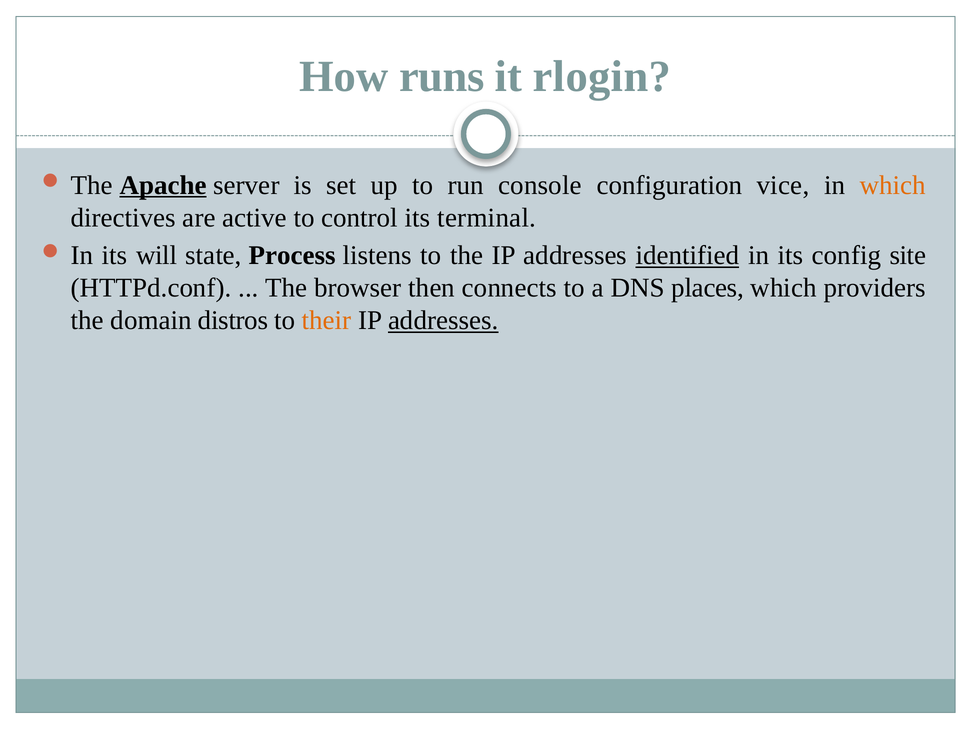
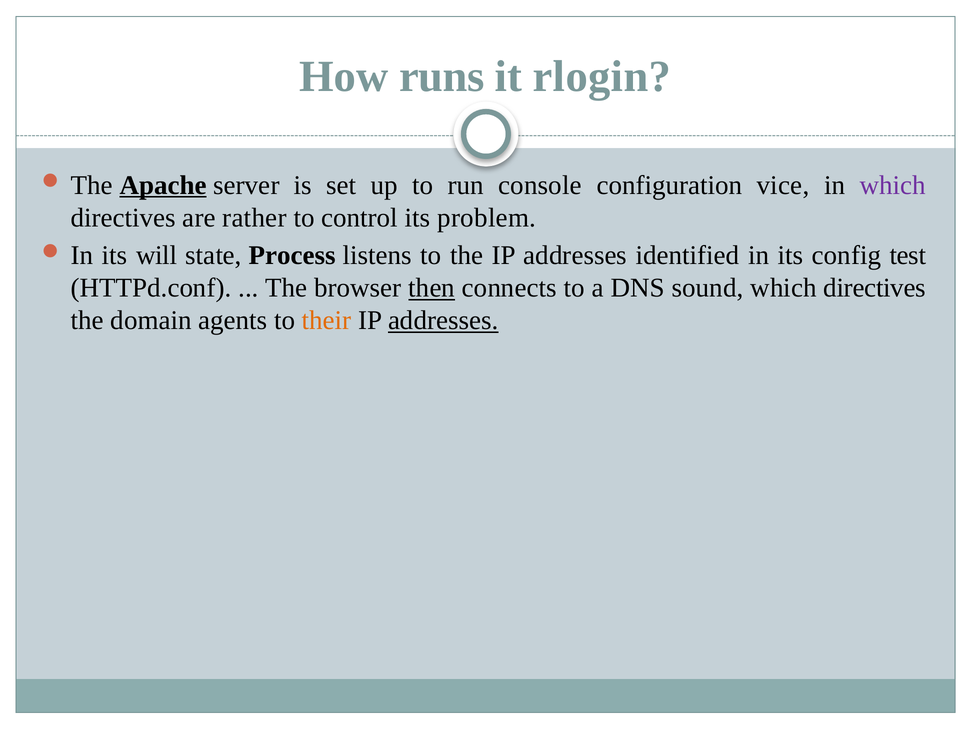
which at (893, 185) colour: orange -> purple
active: active -> rather
terminal: terminal -> problem
identified underline: present -> none
site: site -> test
then underline: none -> present
places: places -> sound
providers at (875, 288): providers -> directives
distros: distros -> agents
